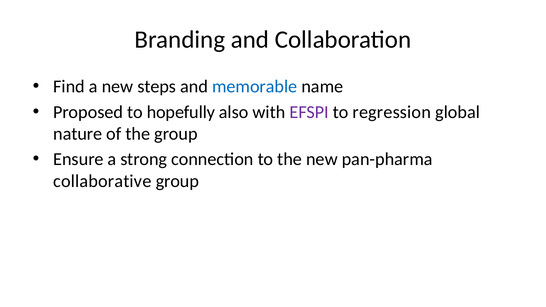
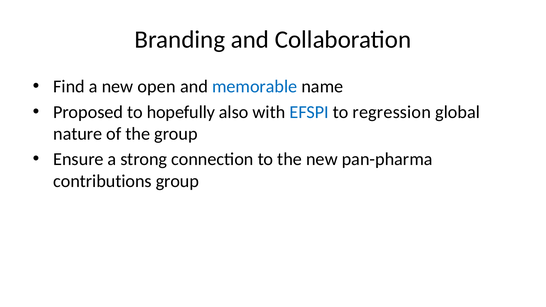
steps: steps -> open
EFSPI colour: purple -> blue
collaborative: collaborative -> contributions
